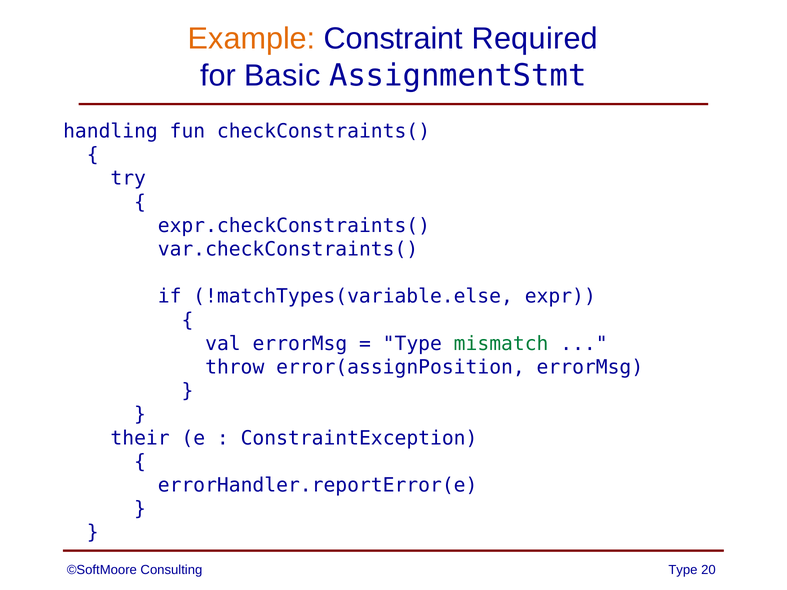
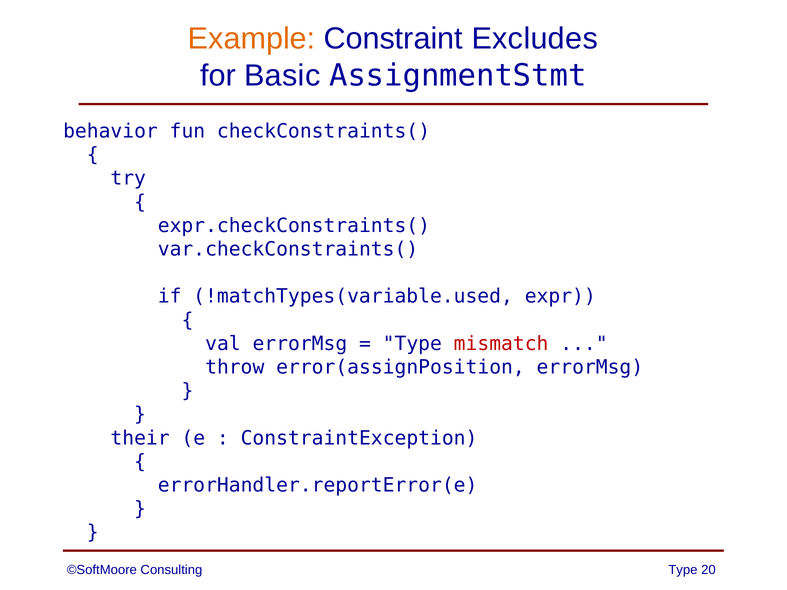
Required: Required -> Excludes
handling: handling -> behavior
!matchTypes(variable.else: !matchTypes(variable.else -> !matchTypes(variable.used
mismatch colour: green -> red
